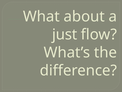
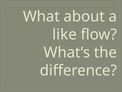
just: just -> like
